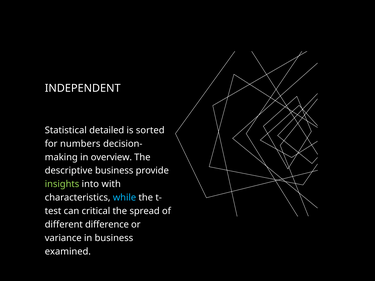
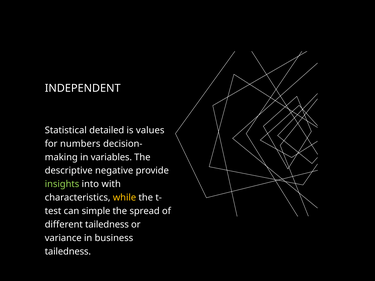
sorted: sorted -> values
overview: overview -> variables
descriptive business: business -> negative
while colour: light blue -> yellow
critical: critical -> simple
different difference: difference -> tailedness
examined at (68, 252): examined -> tailedness
